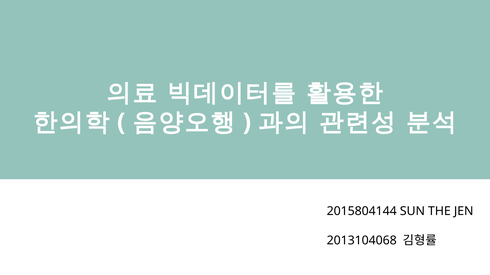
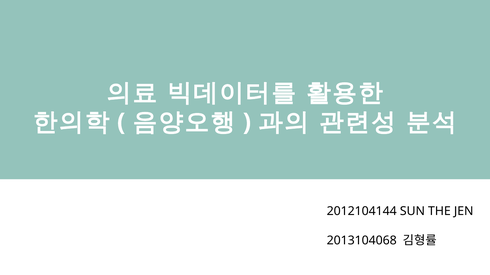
2015804144: 2015804144 -> 2012104144
